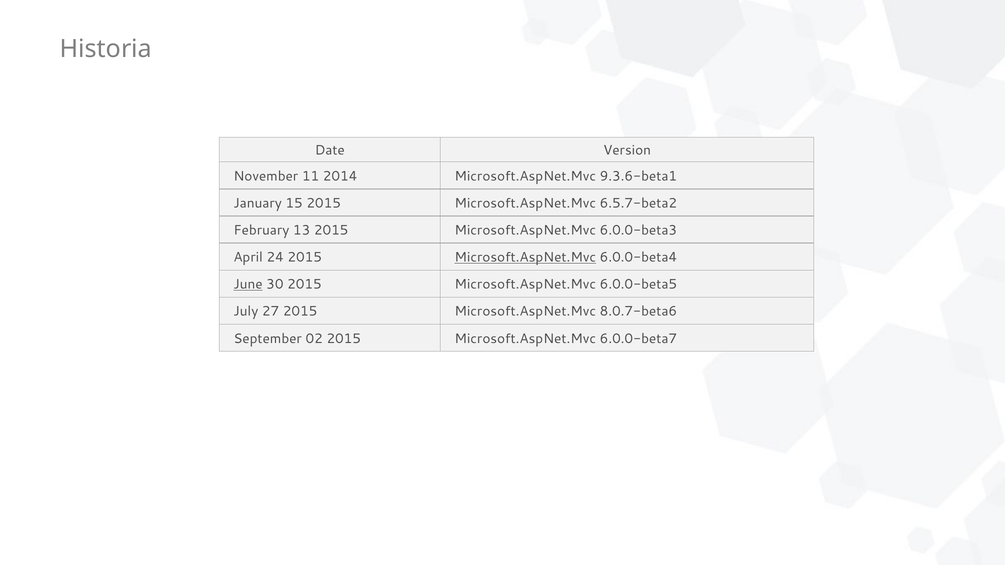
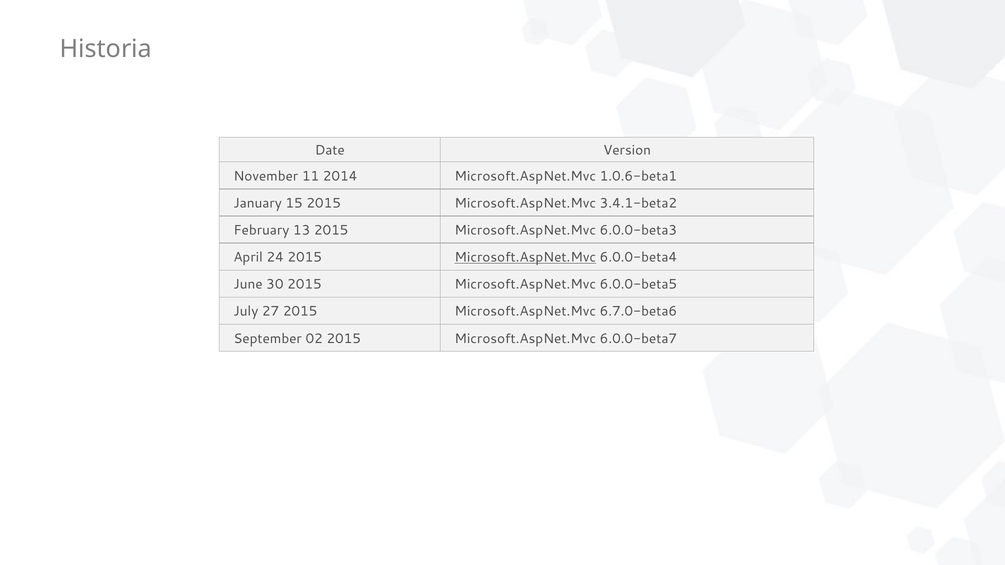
9.3.6-beta1: 9.3.6-beta1 -> 1.0.6-beta1
6.5.7-beta2: 6.5.7-beta2 -> 3.4.1-beta2
June underline: present -> none
8.0.7-beta6: 8.0.7-beta6 -> 6.7.0-beta6
